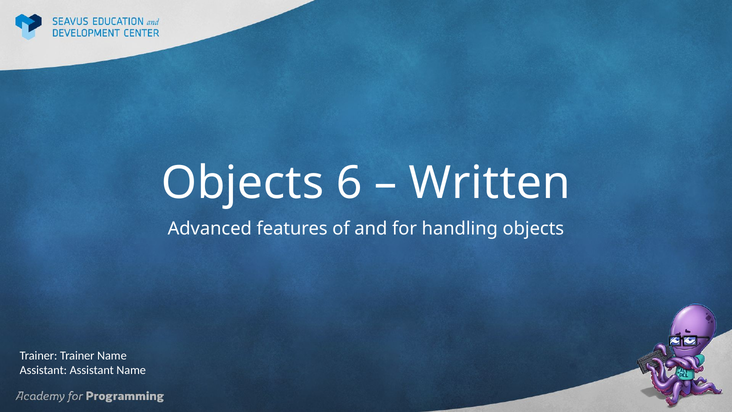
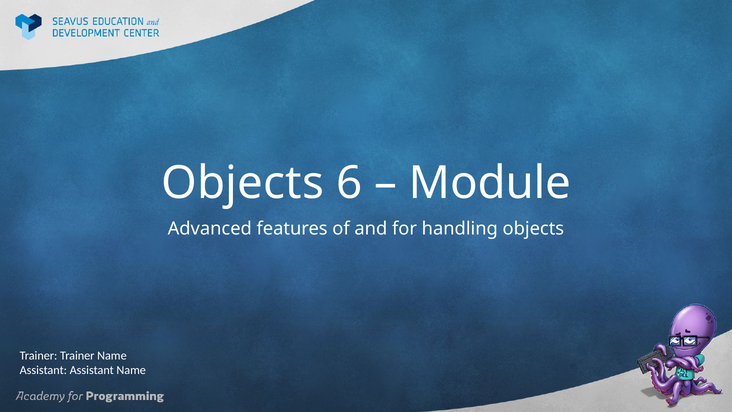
Written: Written -> Module
